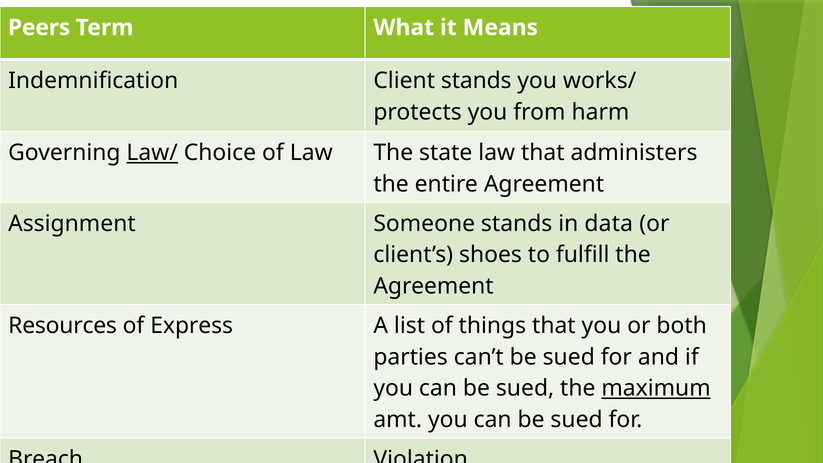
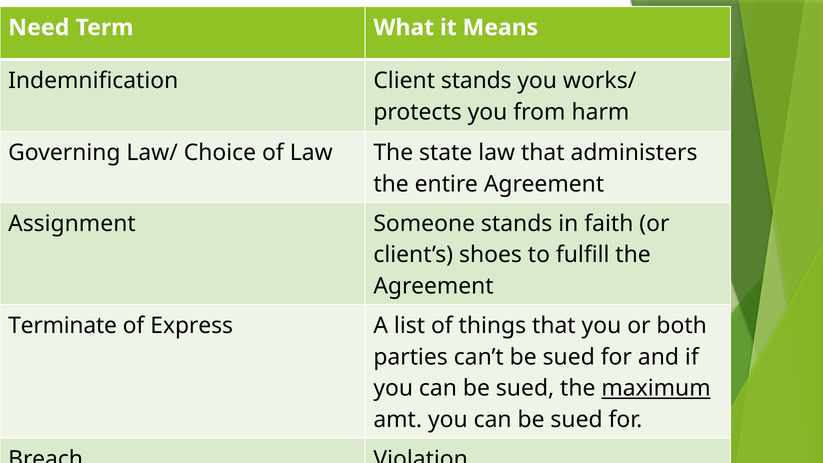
Peers: Peers -> Need
Law/ underline: present -> none
data: data -> faith
Resources: Resources -> Terminate
